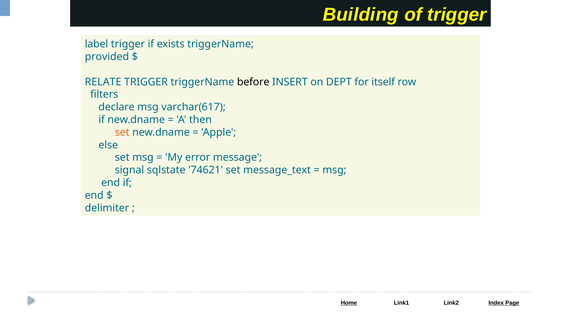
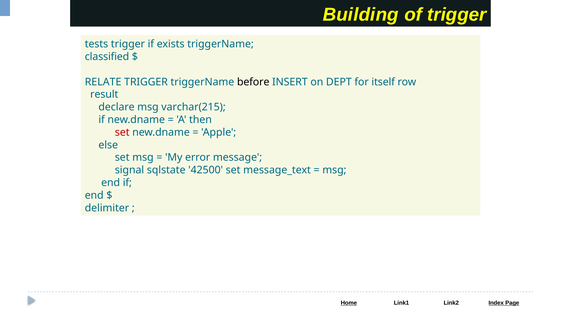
label: label -> tests
provided: provided -> classified
filters: filters -> result
varchar(617: varchar(617 -> varchar(215
set at (122, 133) colour: orange -> red
74621: 74621 -> 42500
